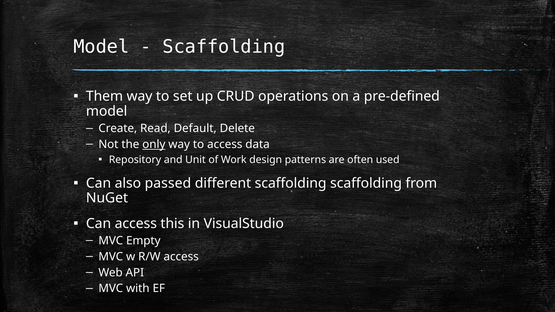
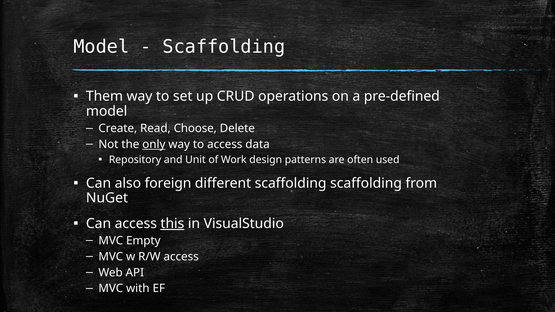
Default: Default -> Choose
passed: passed -> foreign
this underline: none -> present
